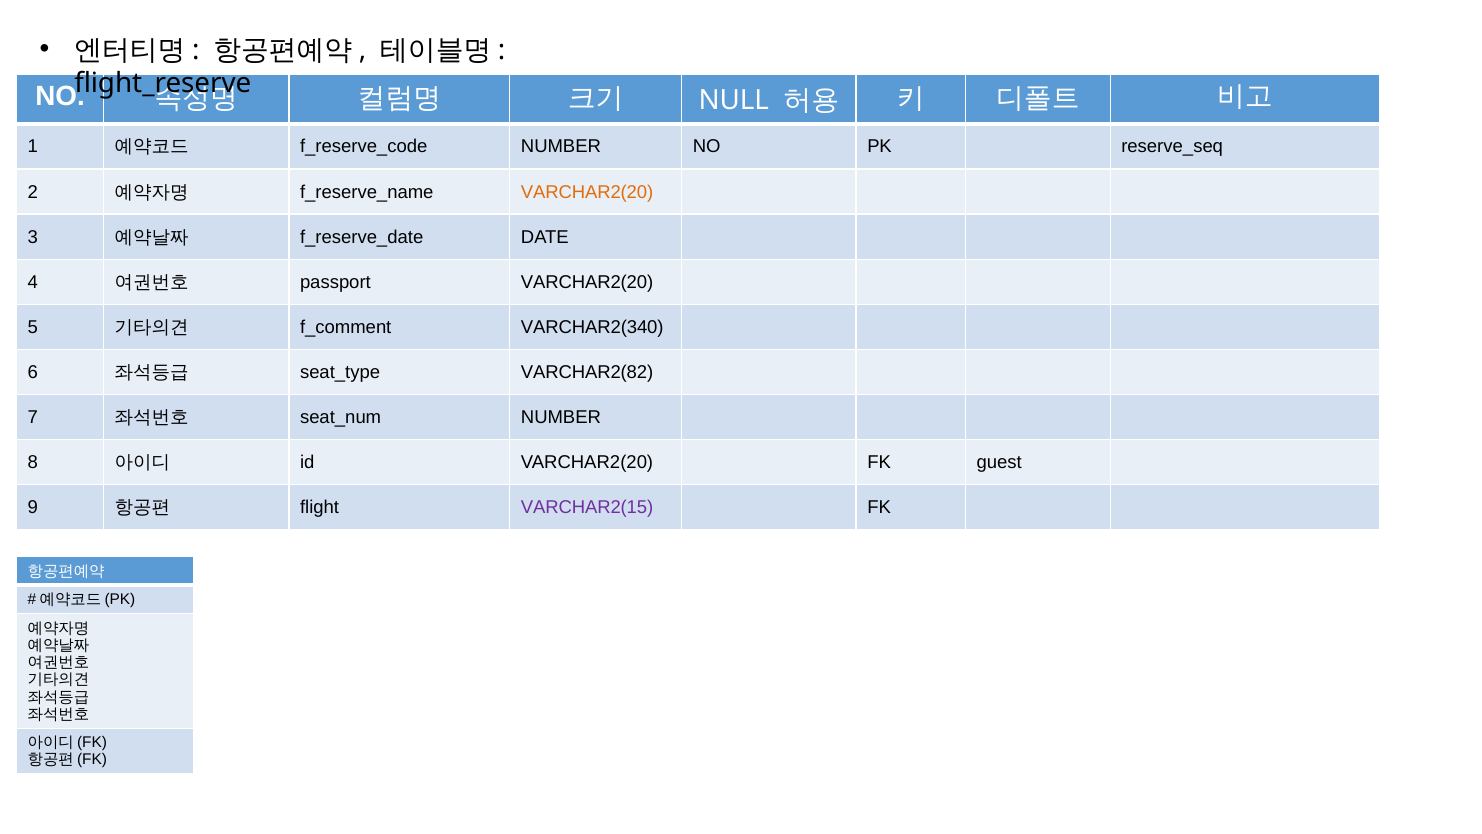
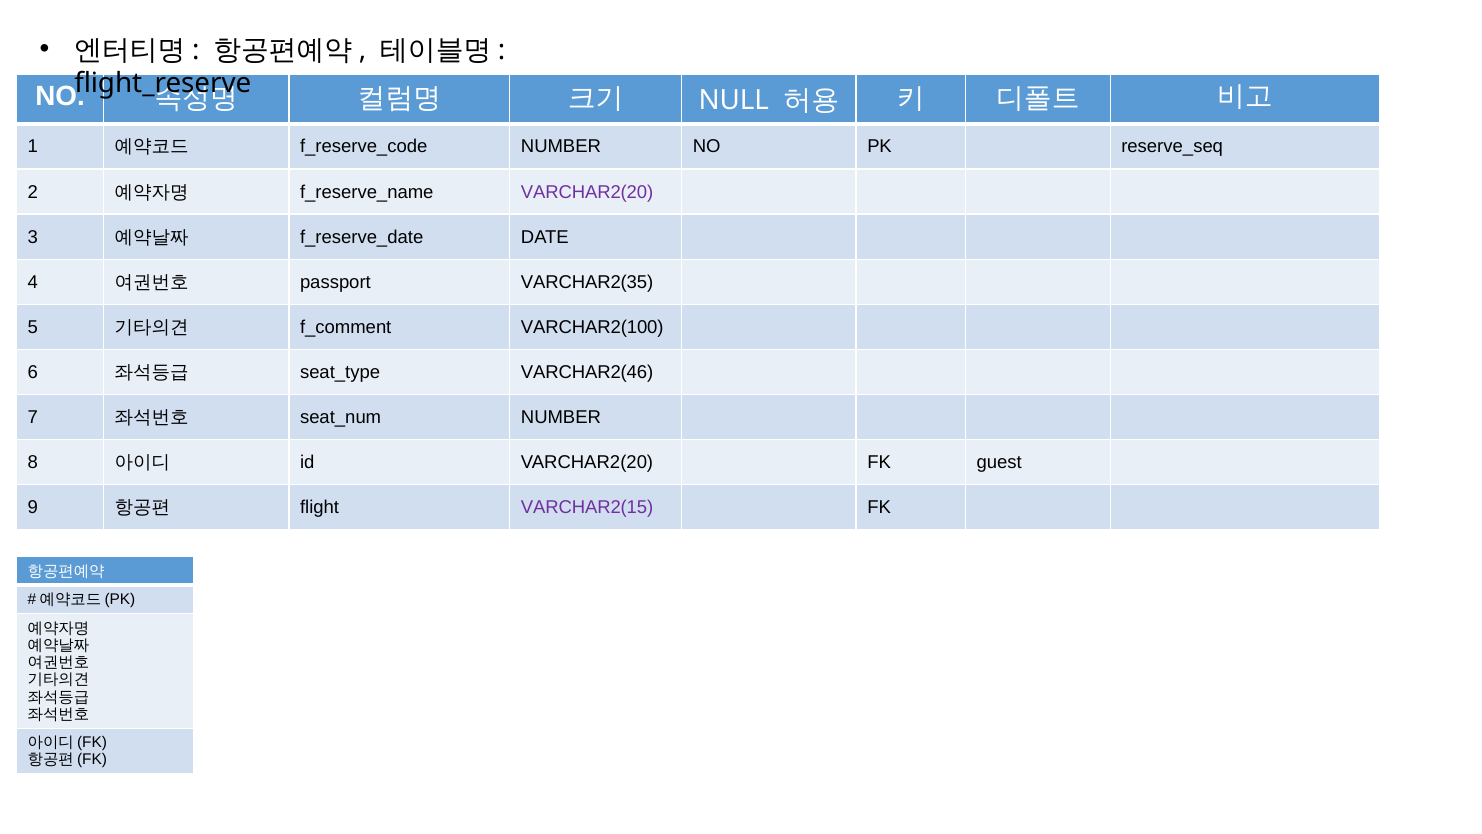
VARCHAR2(20 at (587, 192) colour: orange -> purple
passport VARCHAR2(20: VARCHAR2(20 -> VARCHAR2(35
VARCHAR2(340: VARCHAR2(340 -> VARCHAR2(100
VARCHAR2(82: VARCHAR2(82 -> VARCHAR2(46
